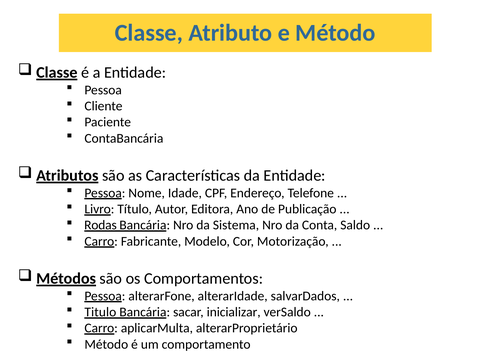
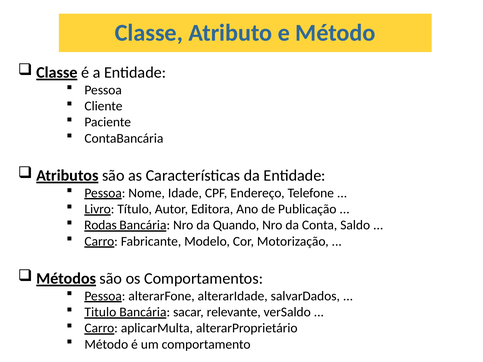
Sistema: Sistema -> Quando
inicializar: inicializar -> relevante
